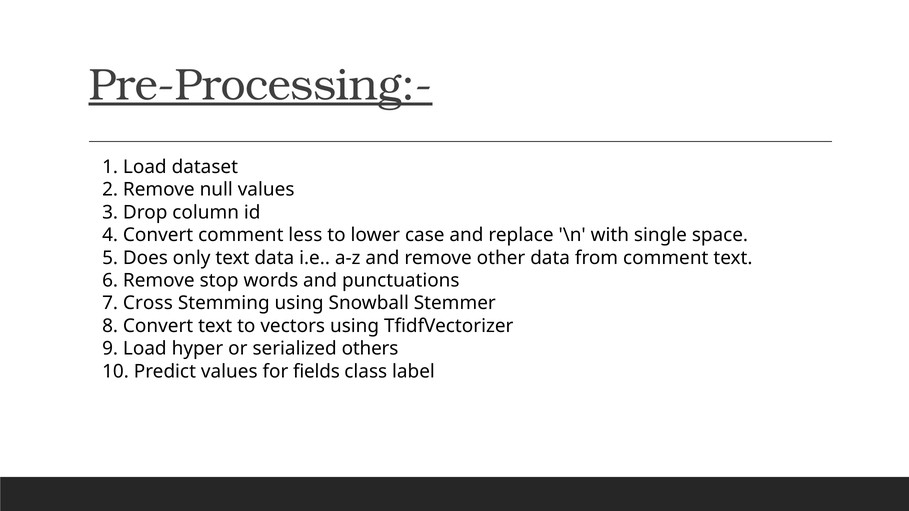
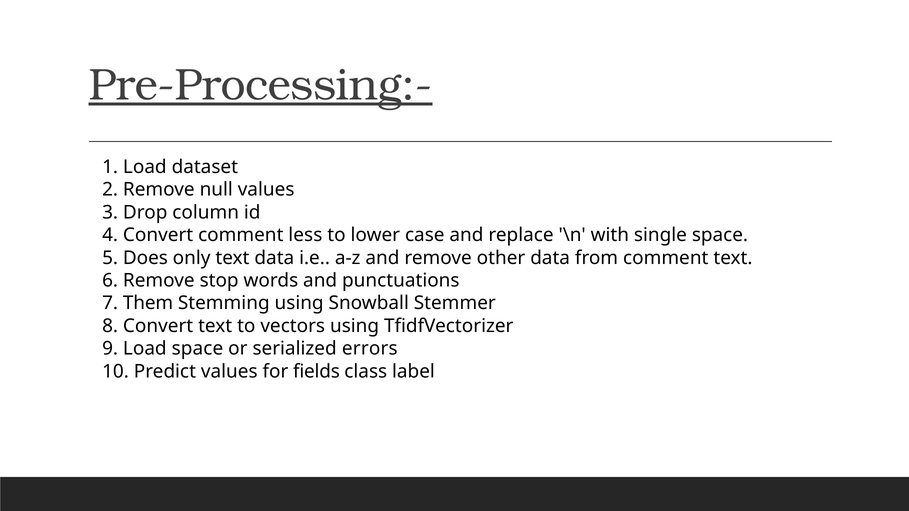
Cross: Cross -> Them
Load hyper: hyper -> space
others: others -> errors
